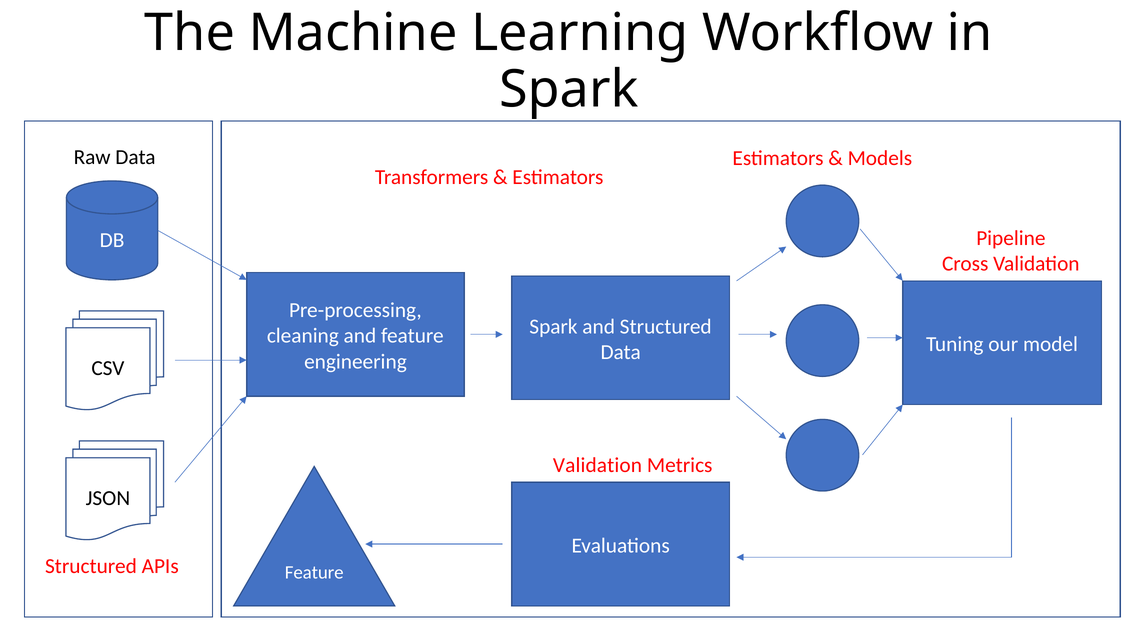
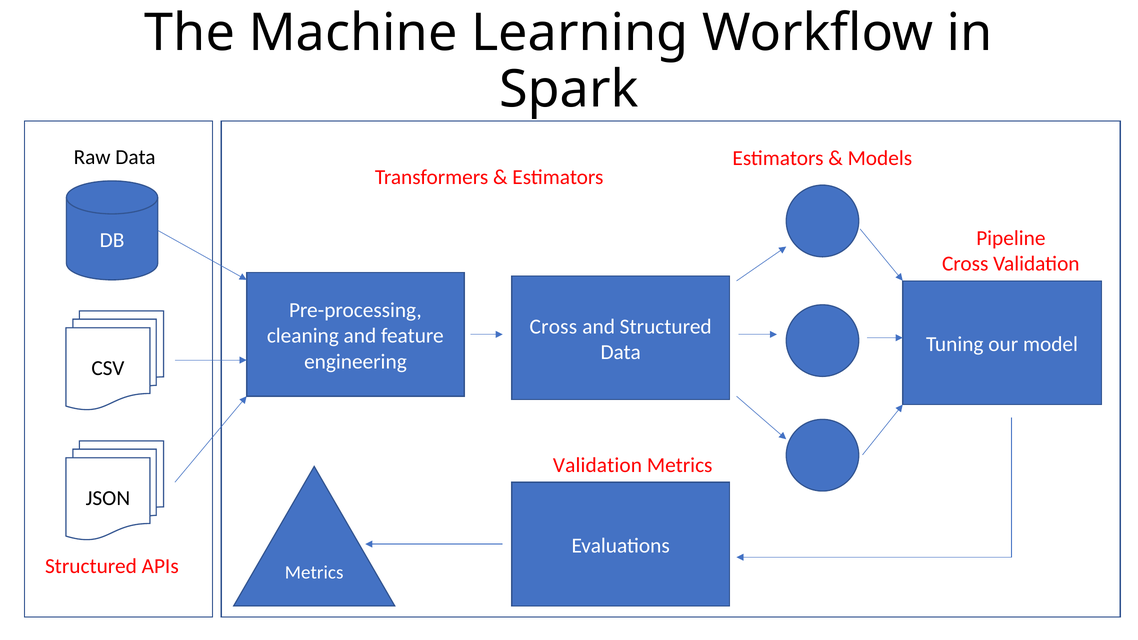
Spark at (553, 327): Spark -> Cross
Feature at (314, 572): Feature -> Metrics
